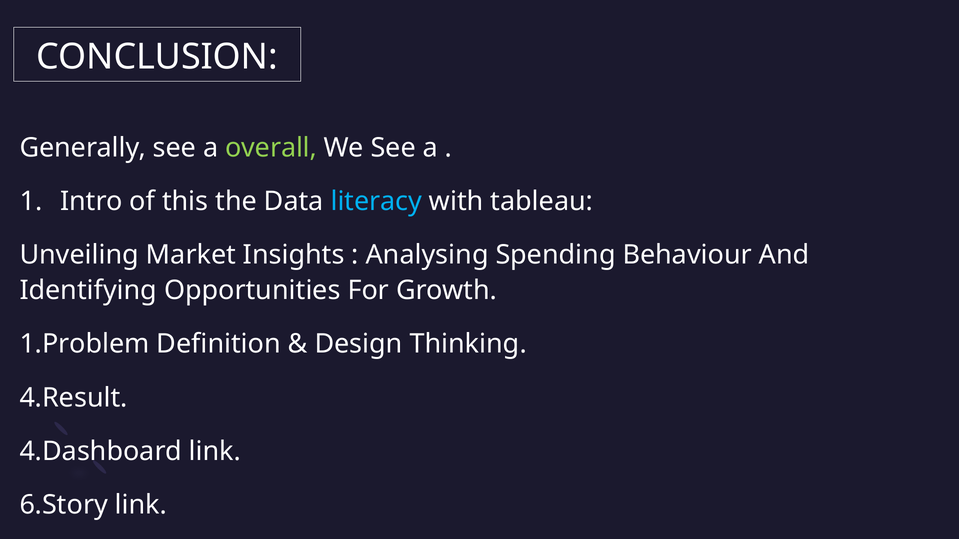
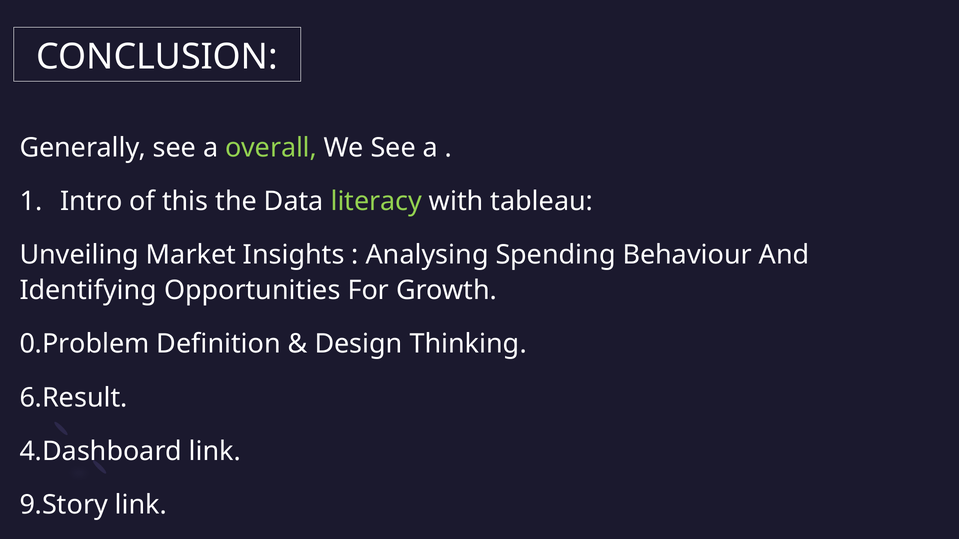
literacy colour: light blue -> light green
1.Problem: 1.Problem -> 0.Problem
4.Result: 4.Result -> 6.Result
6.Story: 6.Story -> 9.Story
